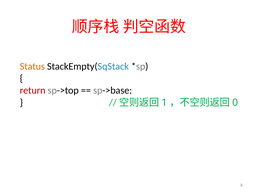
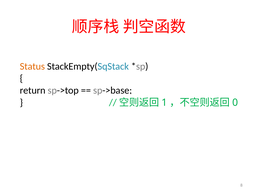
return colour: red -> black
